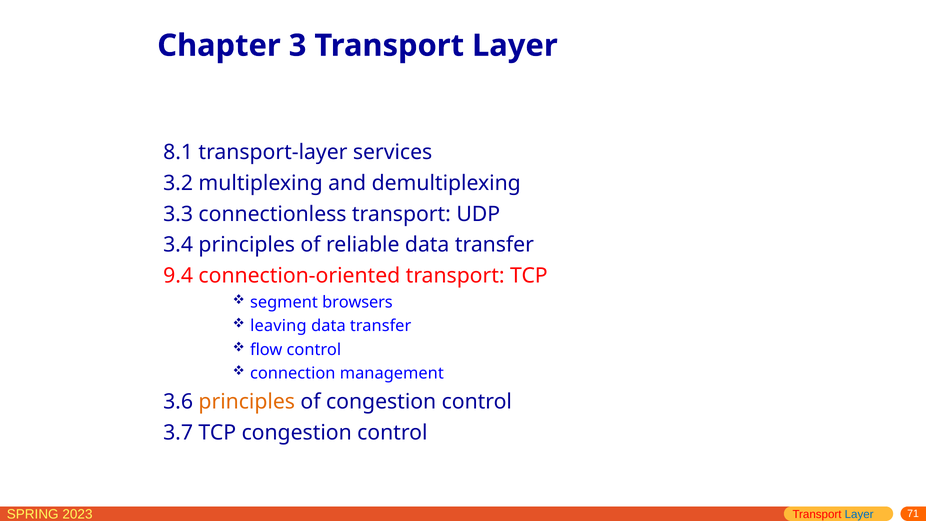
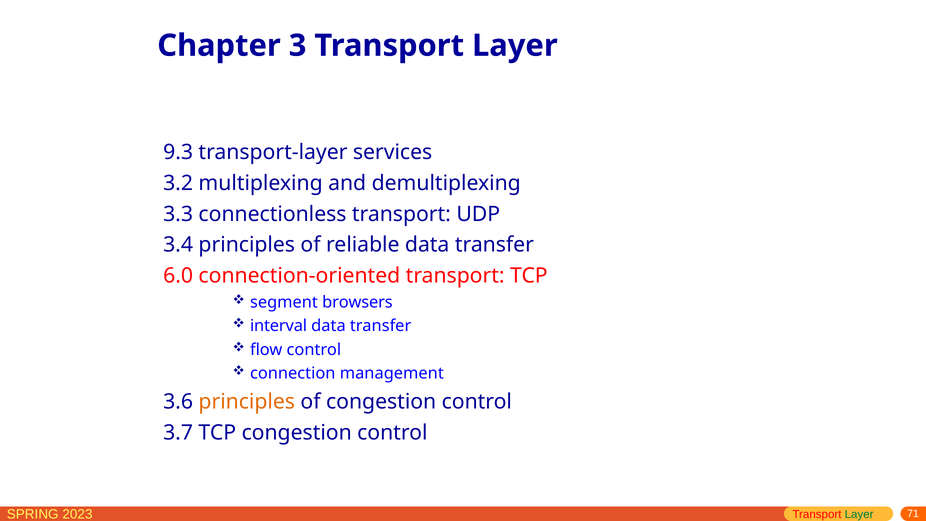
8.1: 8.1 -> 9.3
9.4: 9.4 -> 6.0
leaving: leaving -> interval
Layer at (859, 514) colour: blue -> green
